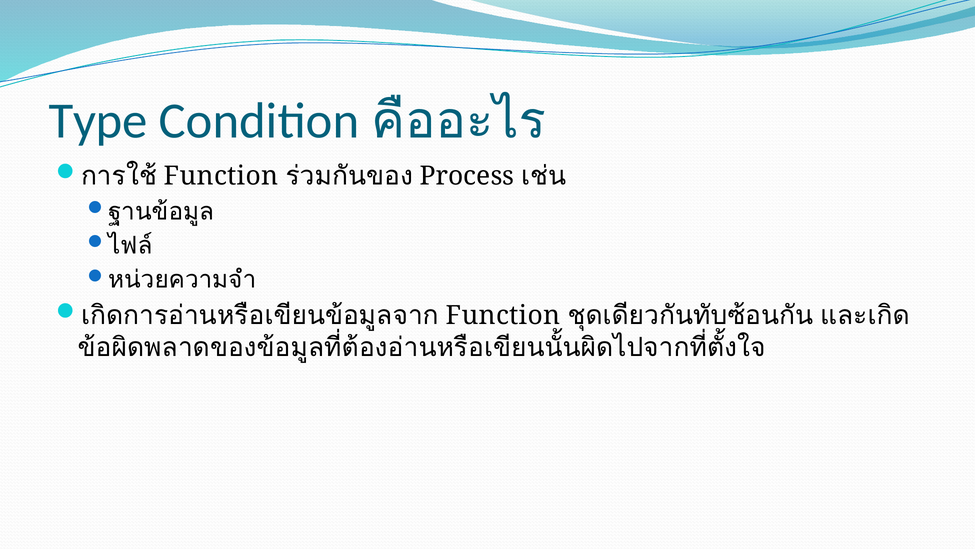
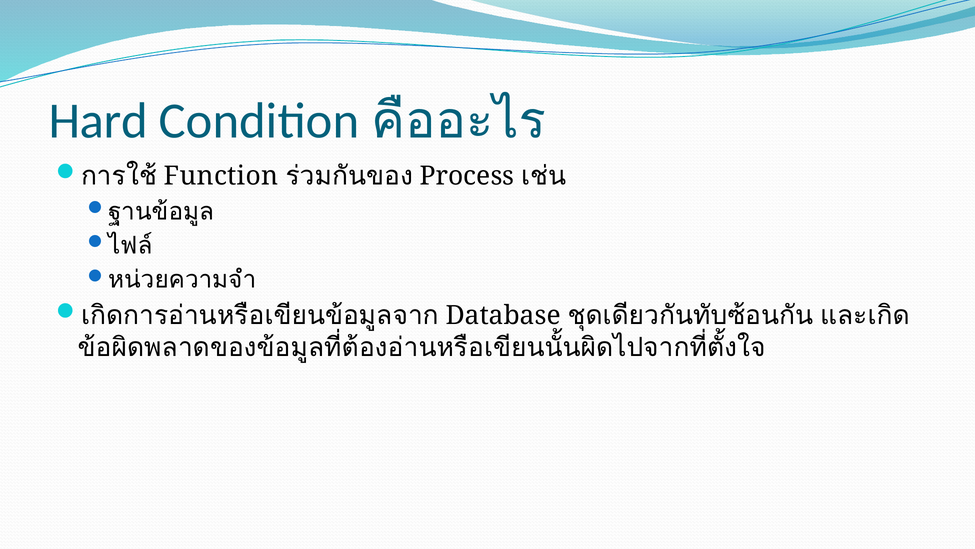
Type: Type -> Hard
Function at (503, 315): Function -> Database
